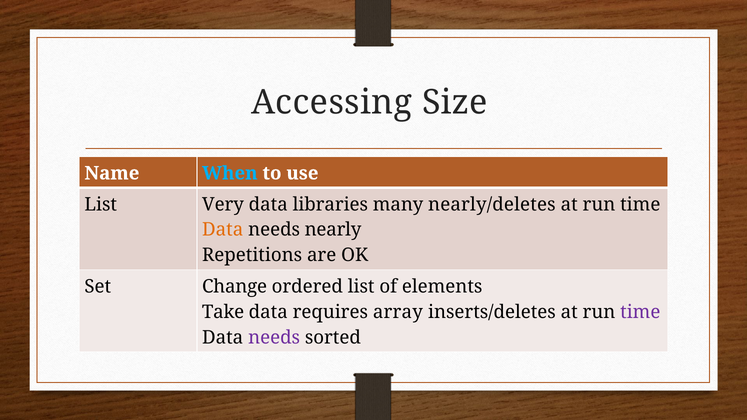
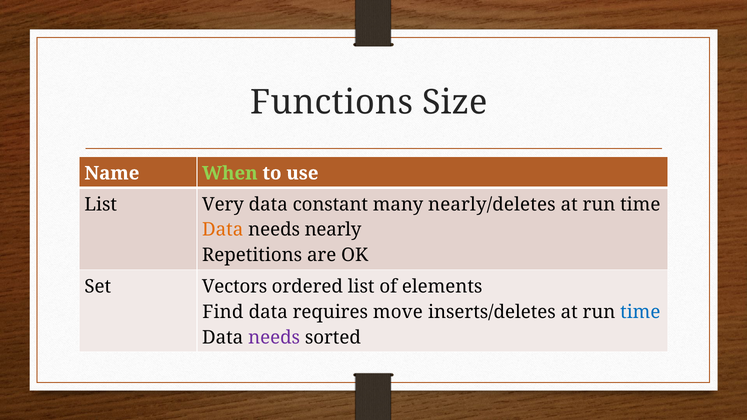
Accessing: Accessing -> Functions
When colour: light blue -> light green
libraries: libraries -> constant
Change: Change -> Vectors
Take: Take -> Find
array: array -> move
time at (640, 312) colour: purple -> blue
